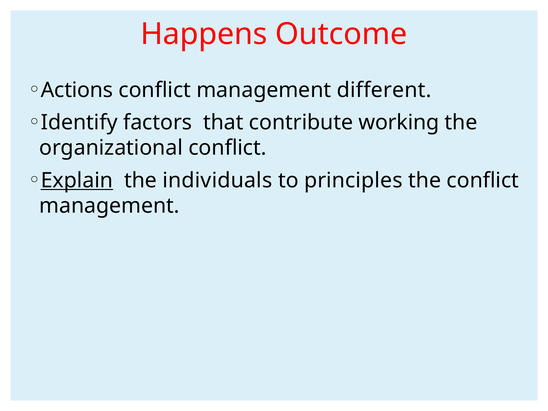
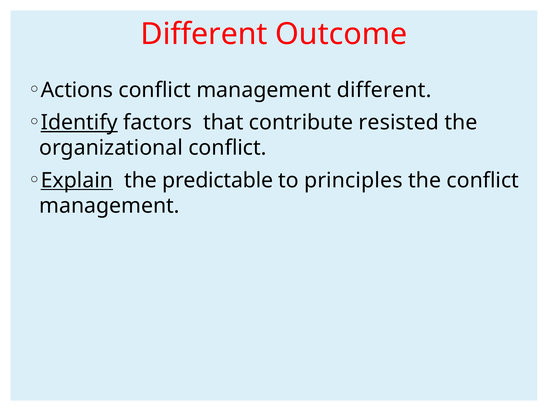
Happens at (204, 34): Happens -> Different
Identify underline: none -> present
working: working -> resisted
individuals: individuals -> predictable
